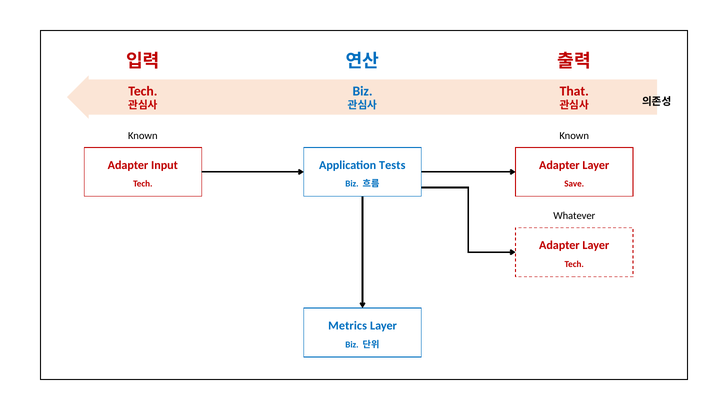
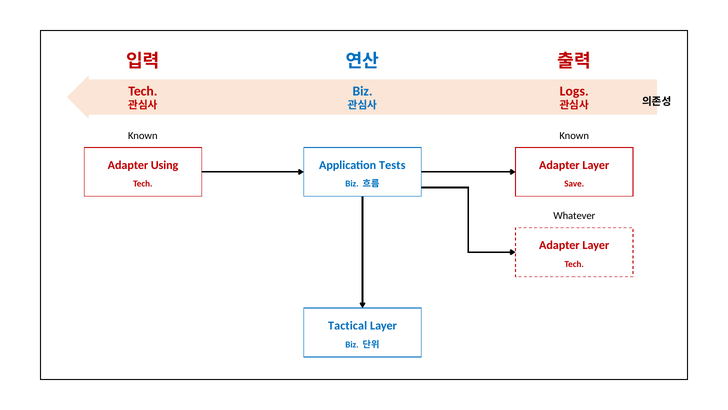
That: That -> Logs
Input: Input -> Using
Metrics: Metrics -> Tactical
